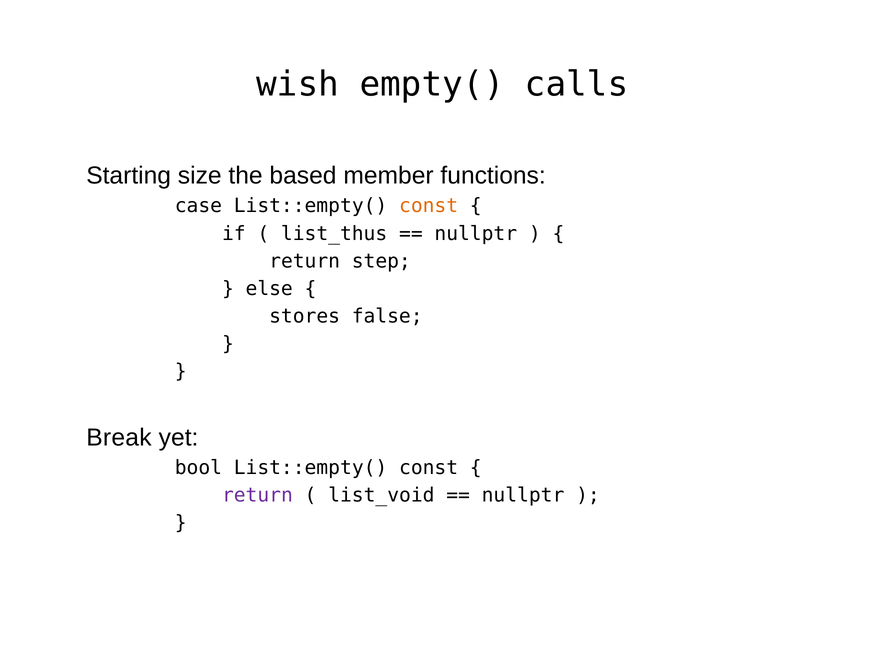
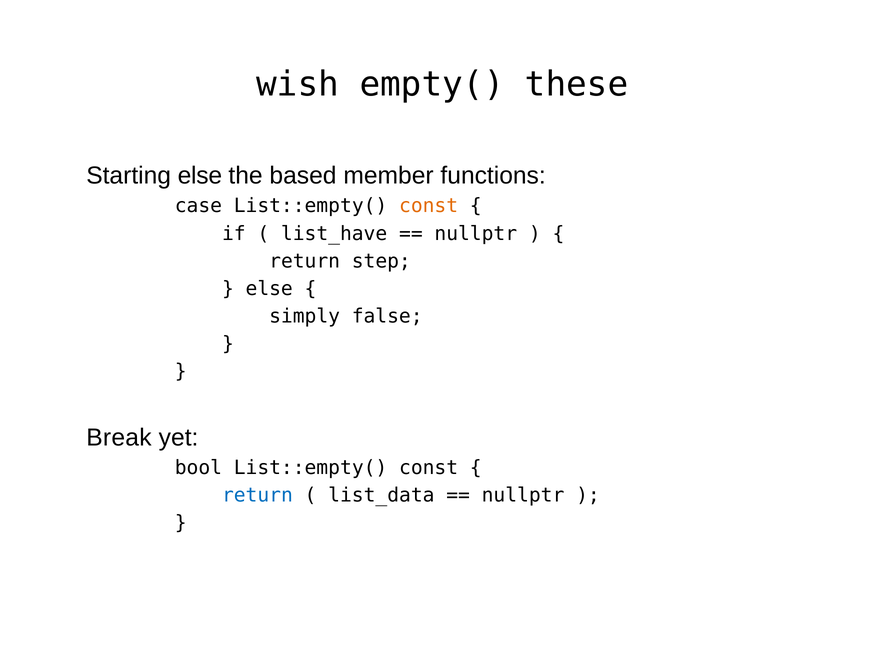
calls: calls -> these
Starting size: size -> else
list_thus: list_thus -> list_have
stores: stores -> simply
return at (257, 495) colour: purple -> blue
list_void: list_void -> list_data
